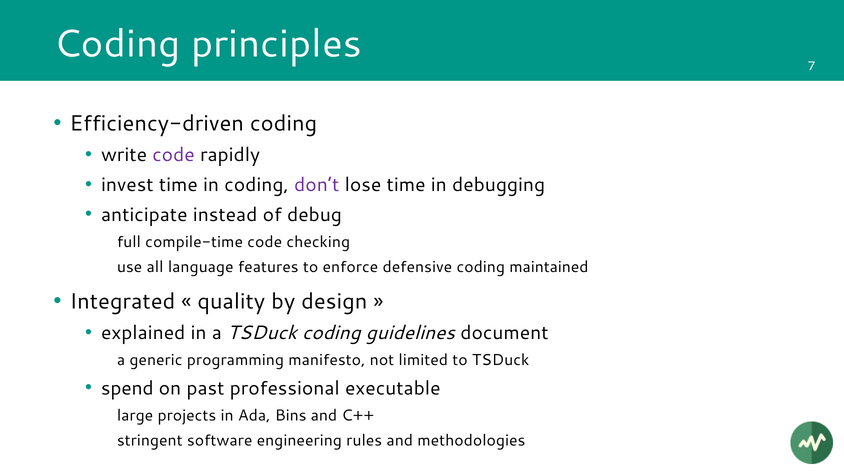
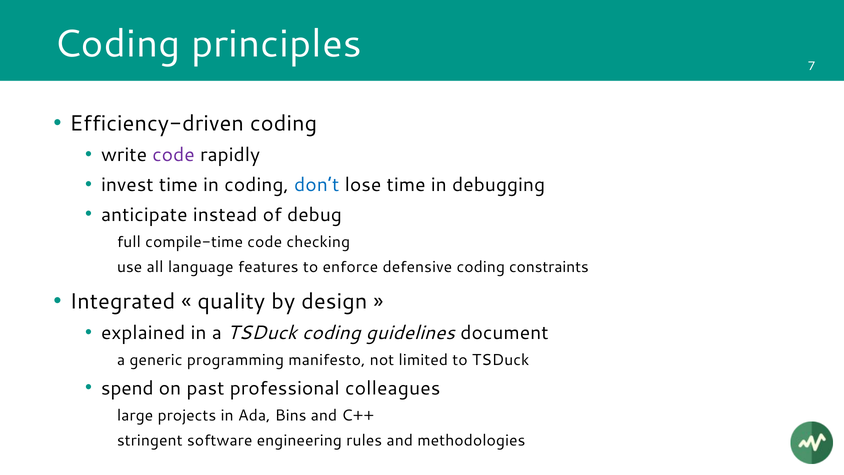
don’t colour: purple -> blue
maintained: maintained -> constraints
executable: executable -> colleagues
